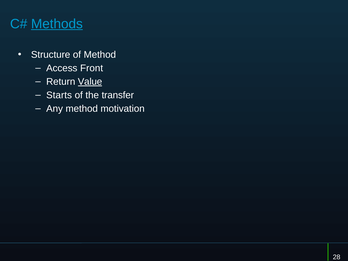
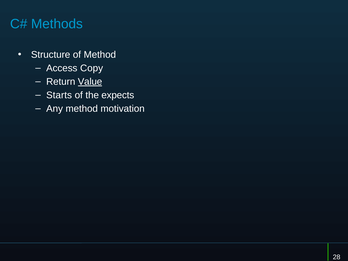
Methods underline: present -> none
Front: Front -> Copy
transfer: transfer -> expects
